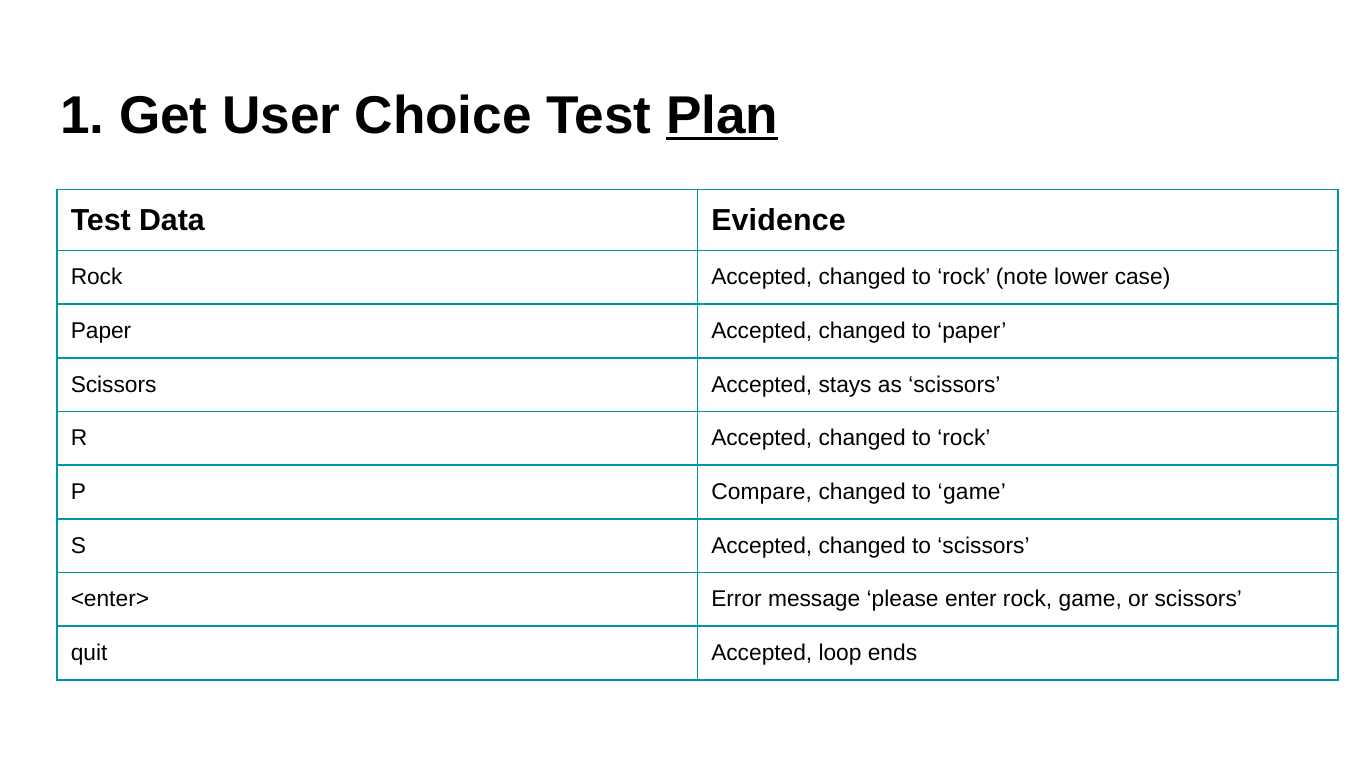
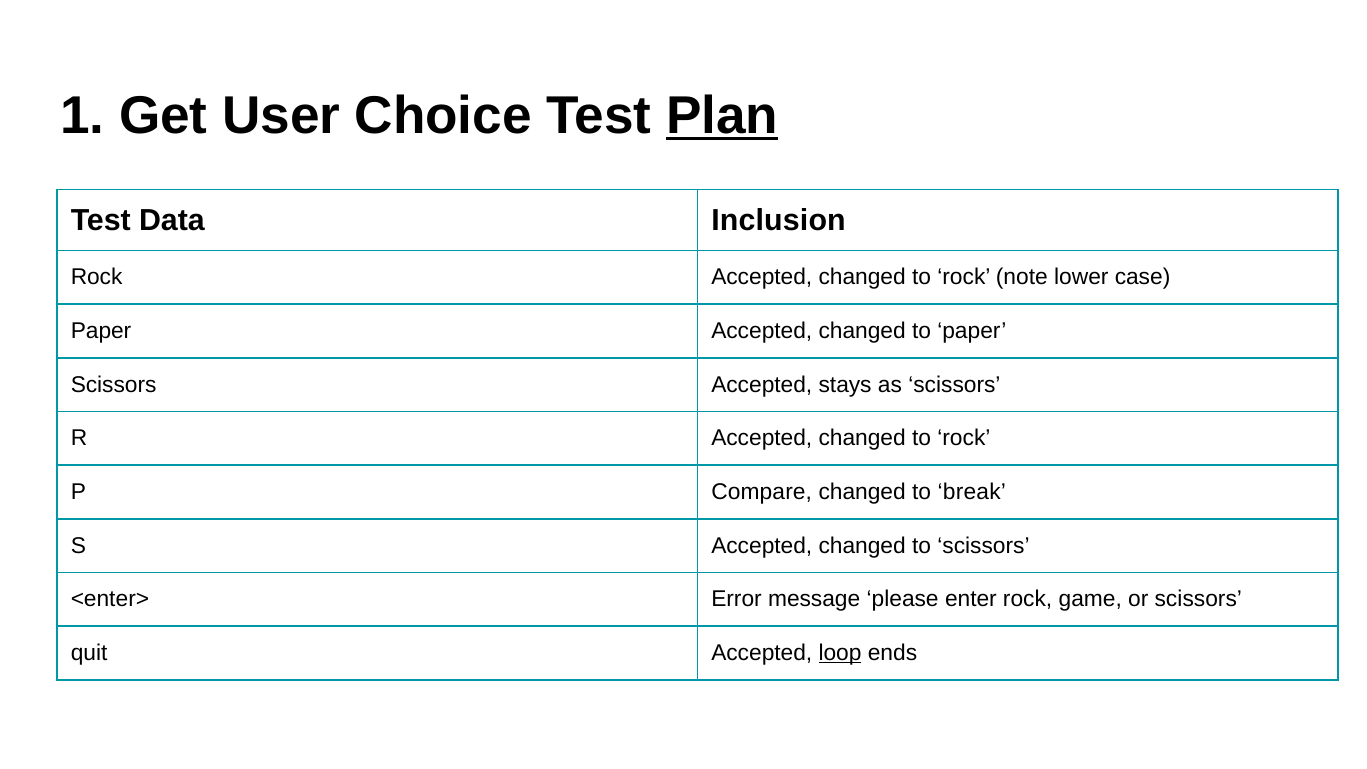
Evidence: Evidence -> Inclusion
to game: game -> break
loop underline: none -> present
